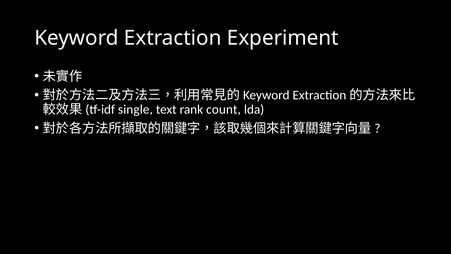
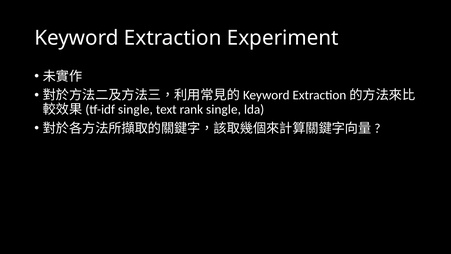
rank count: count -> single
